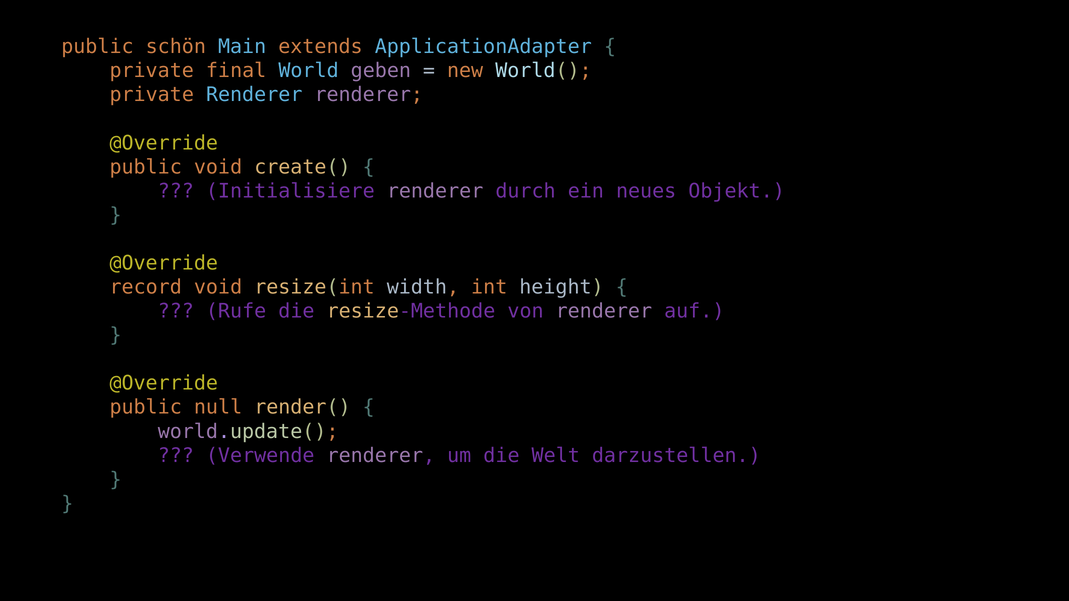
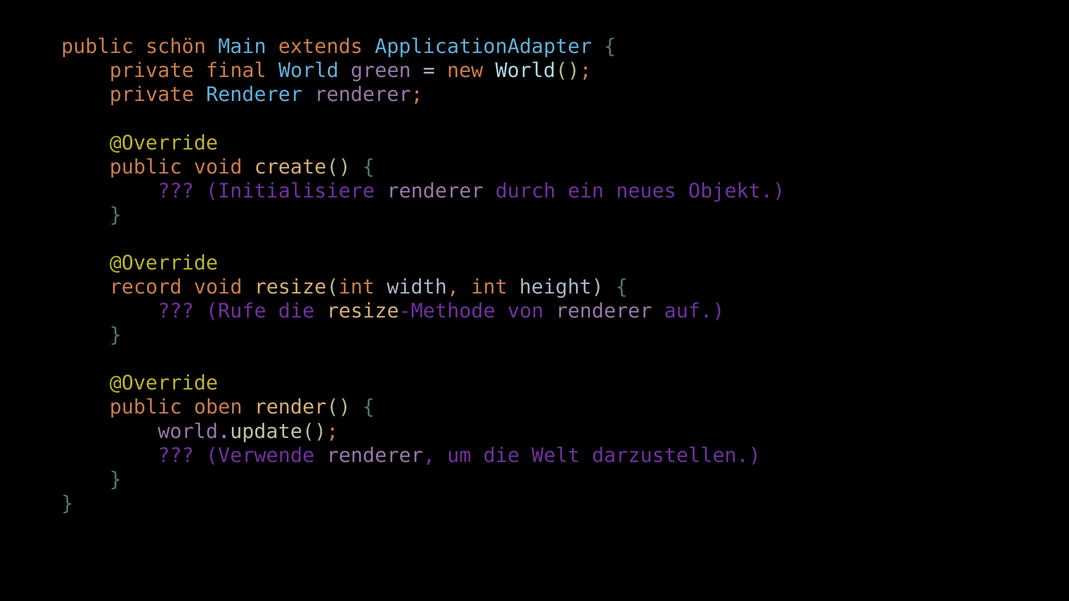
geben: geben -> green
null: null -> oben
